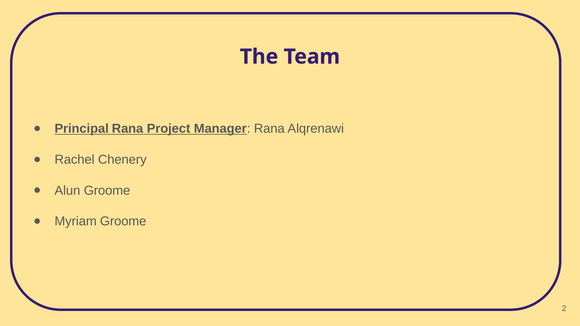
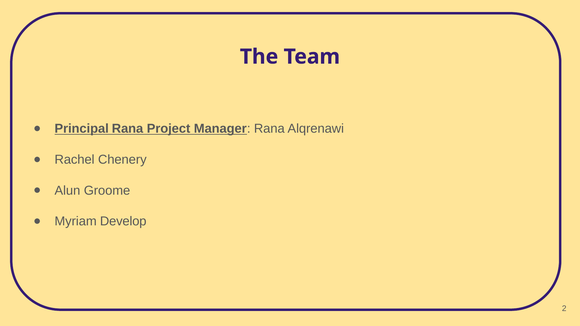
Myriam Groome: Groome -> Develop
